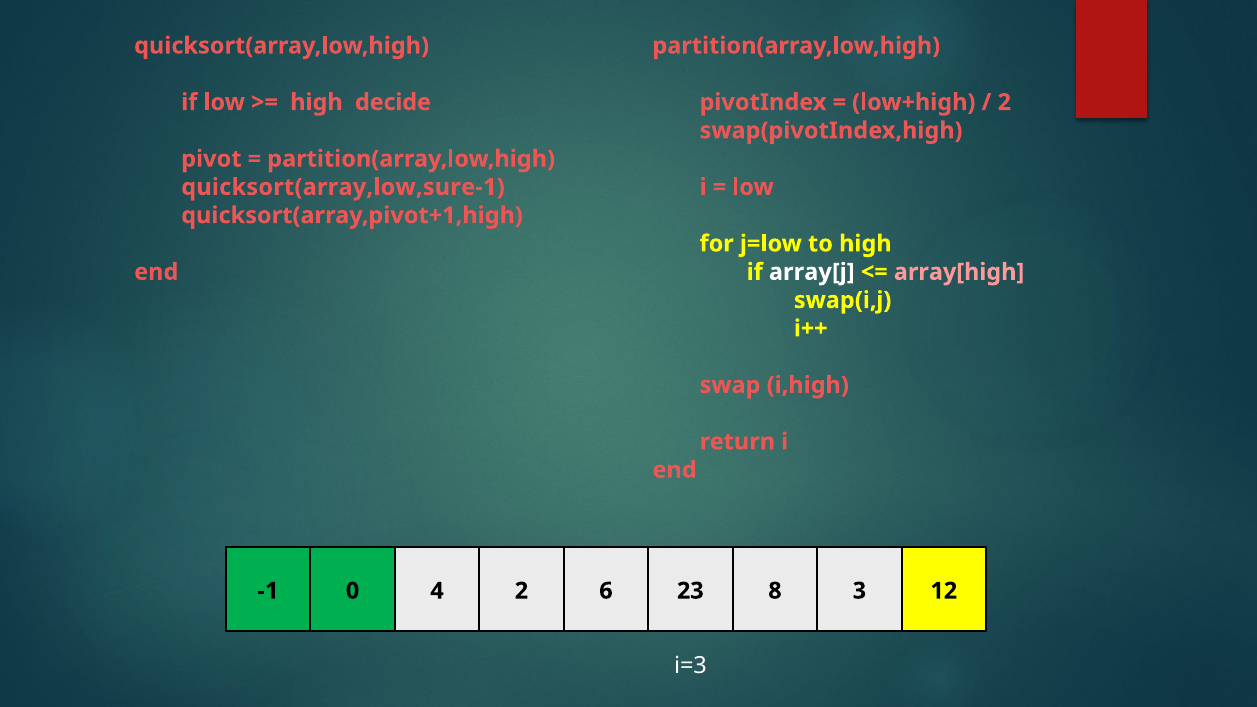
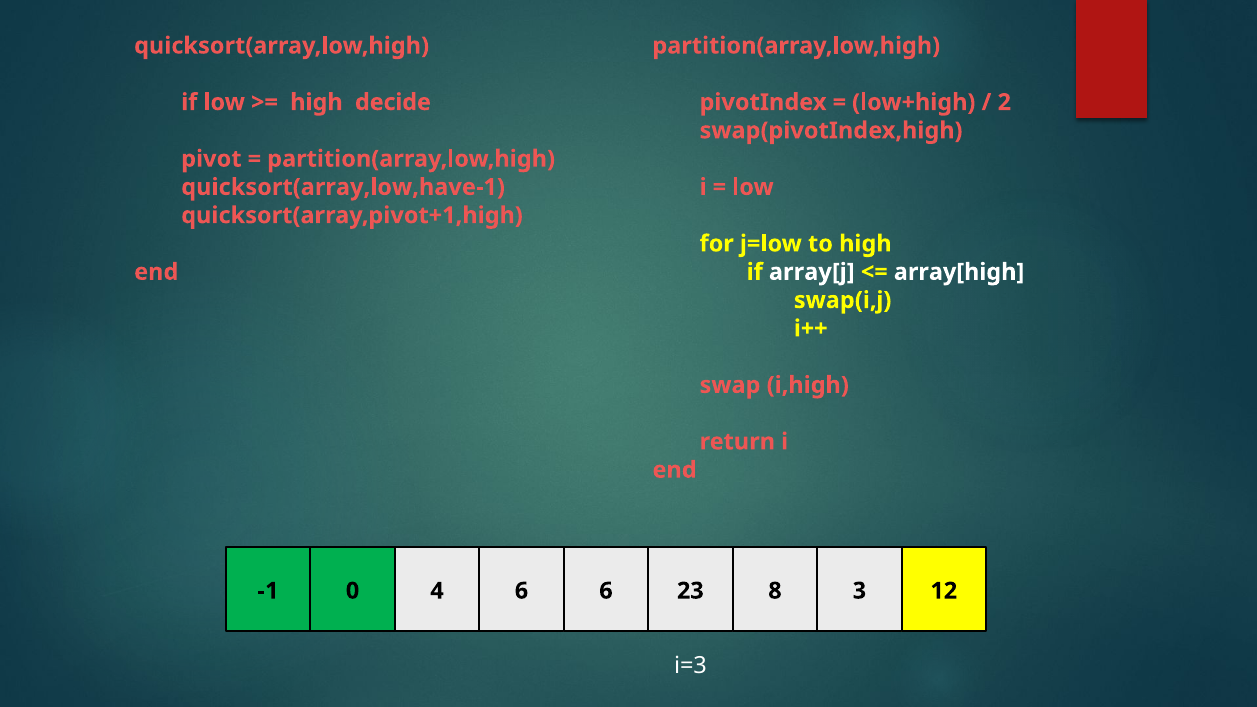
quicksort(array,low,sure-1: quicksort(array,low,sure-1 -> quicksort(array,low,have-1
array[high colour: pink -> white
4 2: 2 -> 6
